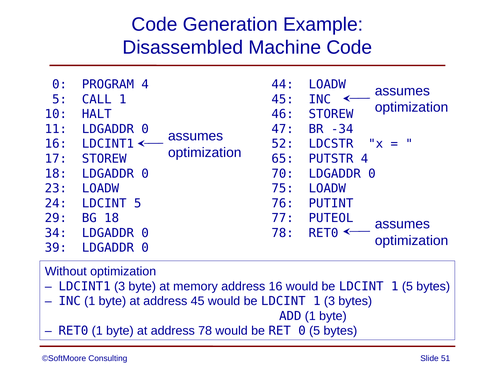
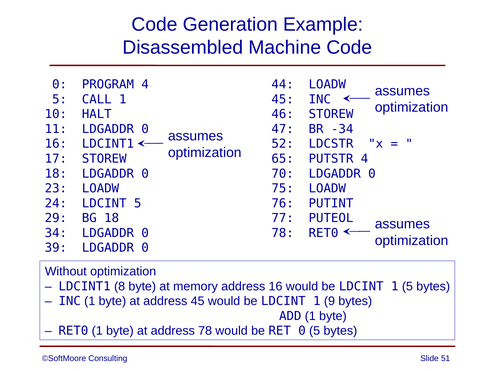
LDCINT1 3: 3 -> 8
1 3: 3 -> 9
